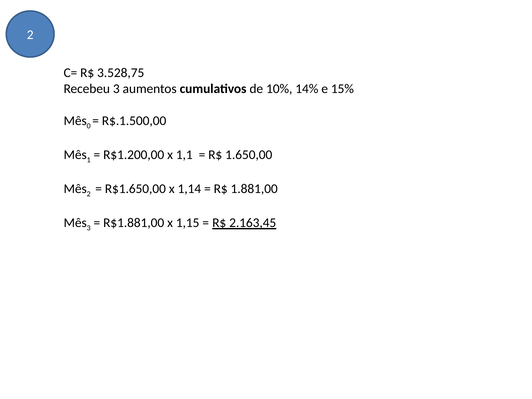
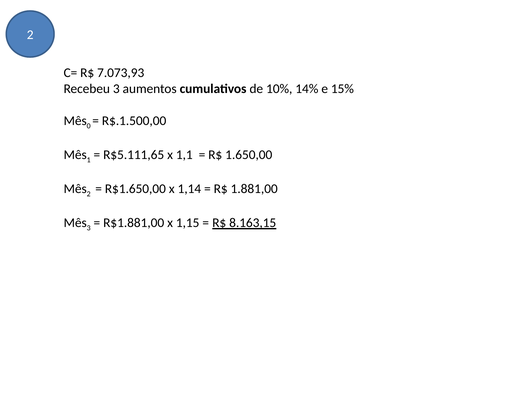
3.528,75: 3.528,75 -> 7.073,93
R$1.200,00: R$1.200,00 -> R$5.111,65
2.163,45: 2.163,45 -> 8.163,15
